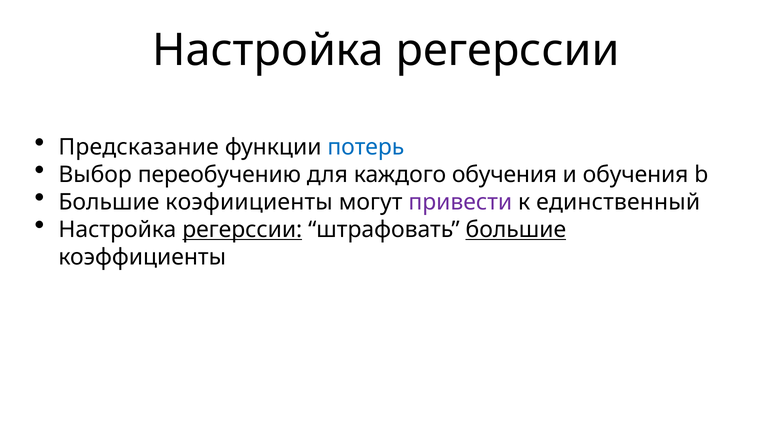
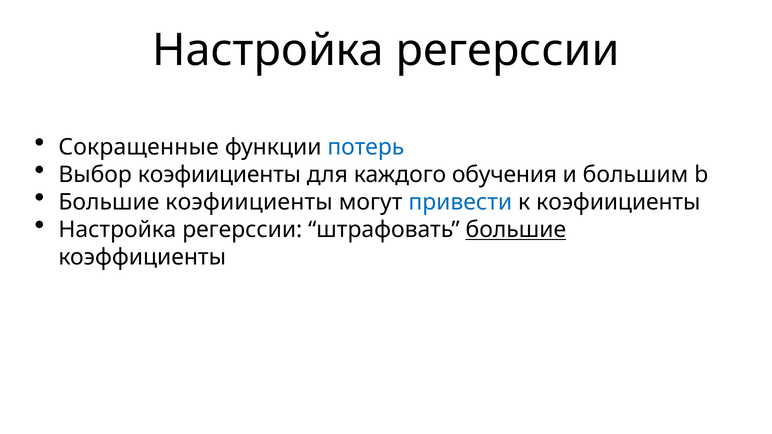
Предсказание: Предсказание -> Сокращенные
Выбор переобучению: переобучению -> коэфиициенты
и обучения: обучения -> большим
привести colour: purple -> blue
к единственный: единственный -> коэфиициенты
регерссии at (242, 230) underline: present -> none
